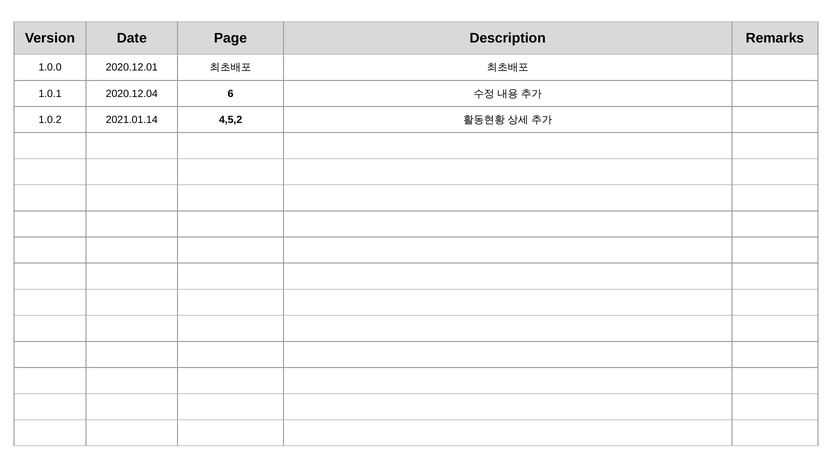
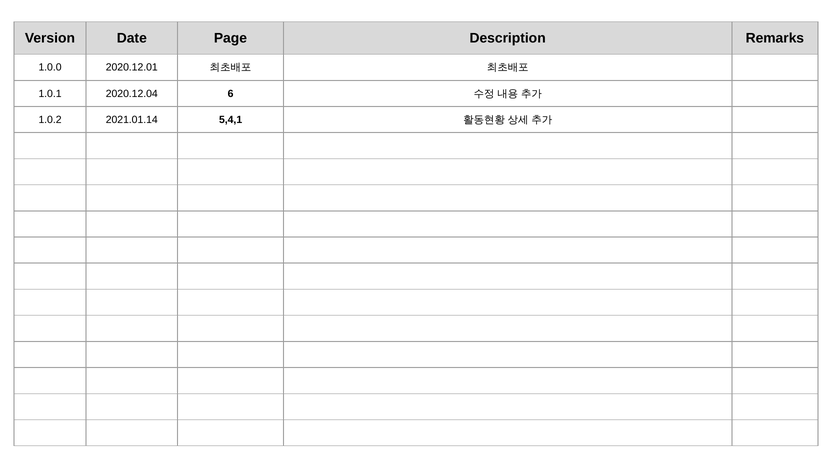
4,5,2: 4,5,2 -> 5,4,1
